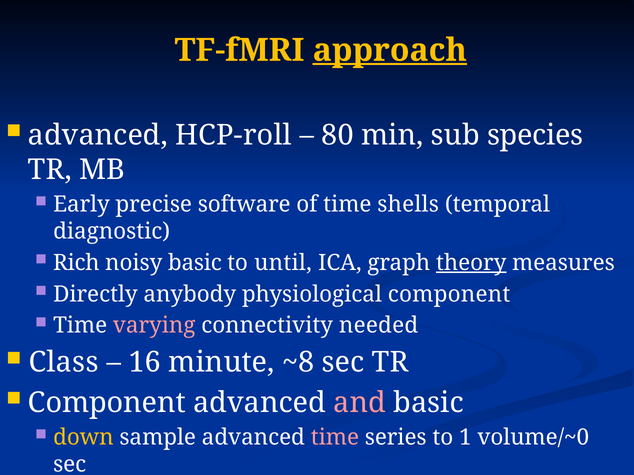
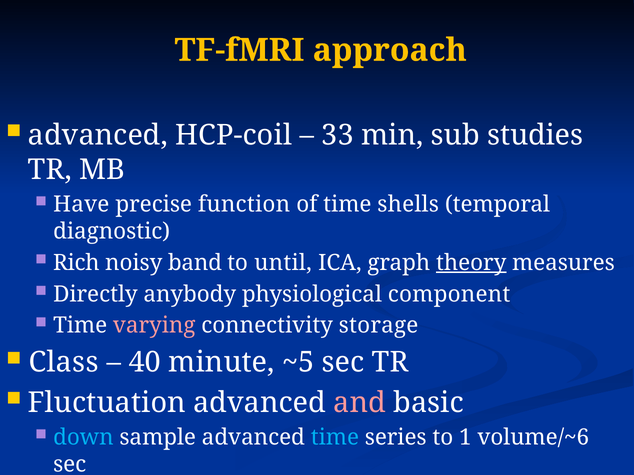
approach underline: present -> none
HCP-roll: HCP-roll -> HCP-coil
80: 80 -> 33
species: species -> studies
Early: Early -> Have
software: software -> function
noisy basic: basic -> band
needed: needed -> storage
16: 16 -> 40
~8: ~8 -> ~5
Component at (107, 403): Component -> Fluctuation
down colour: yellow -> light blue
time at (335, 438) colour: pink -> light blue
volume/~0: volume/~0 -> volume/~6
